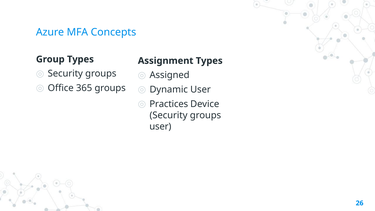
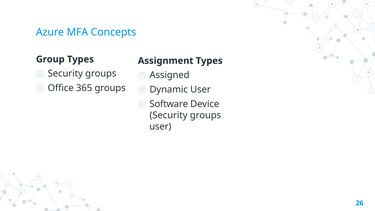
Practices: Practices -> Software
